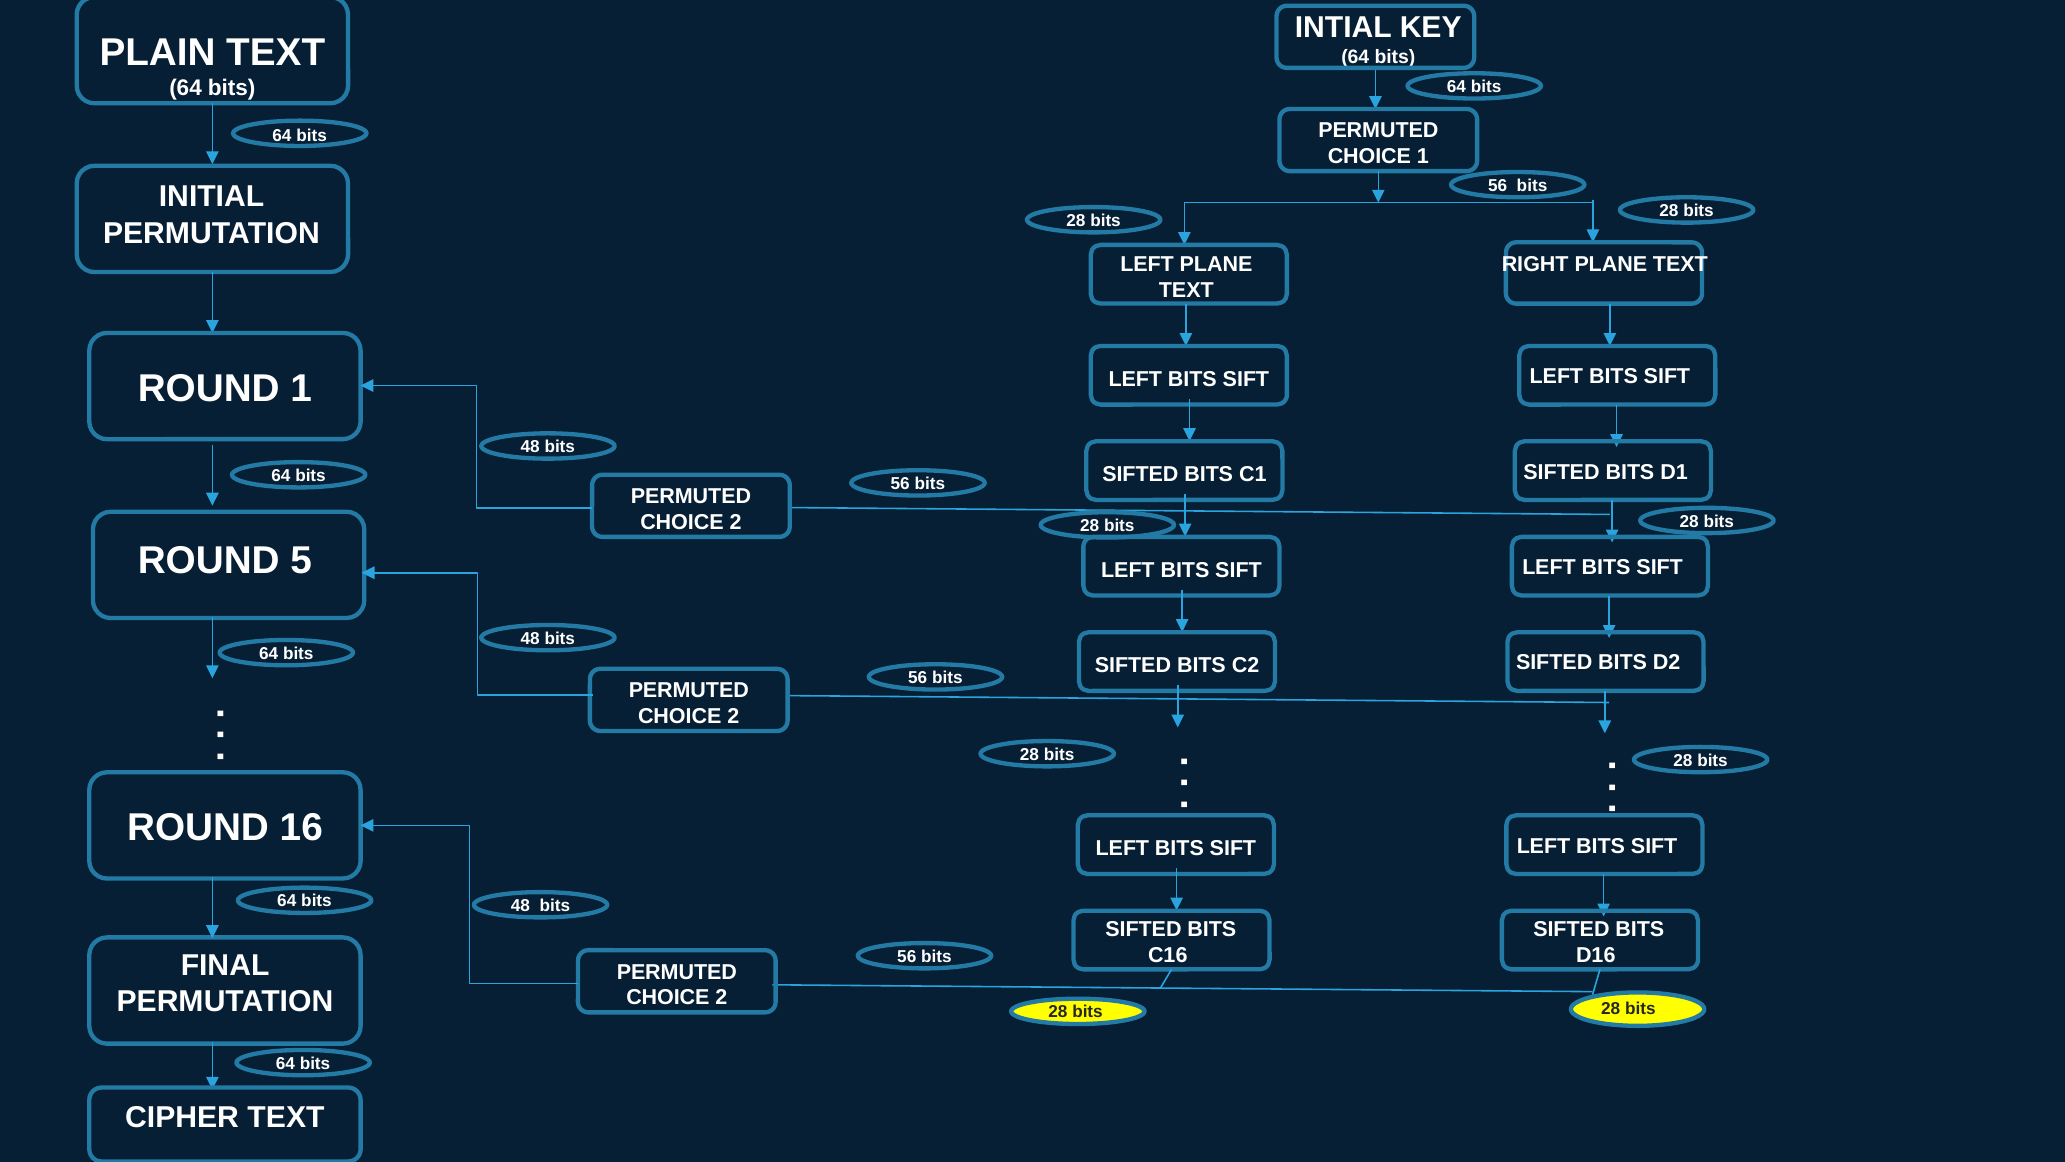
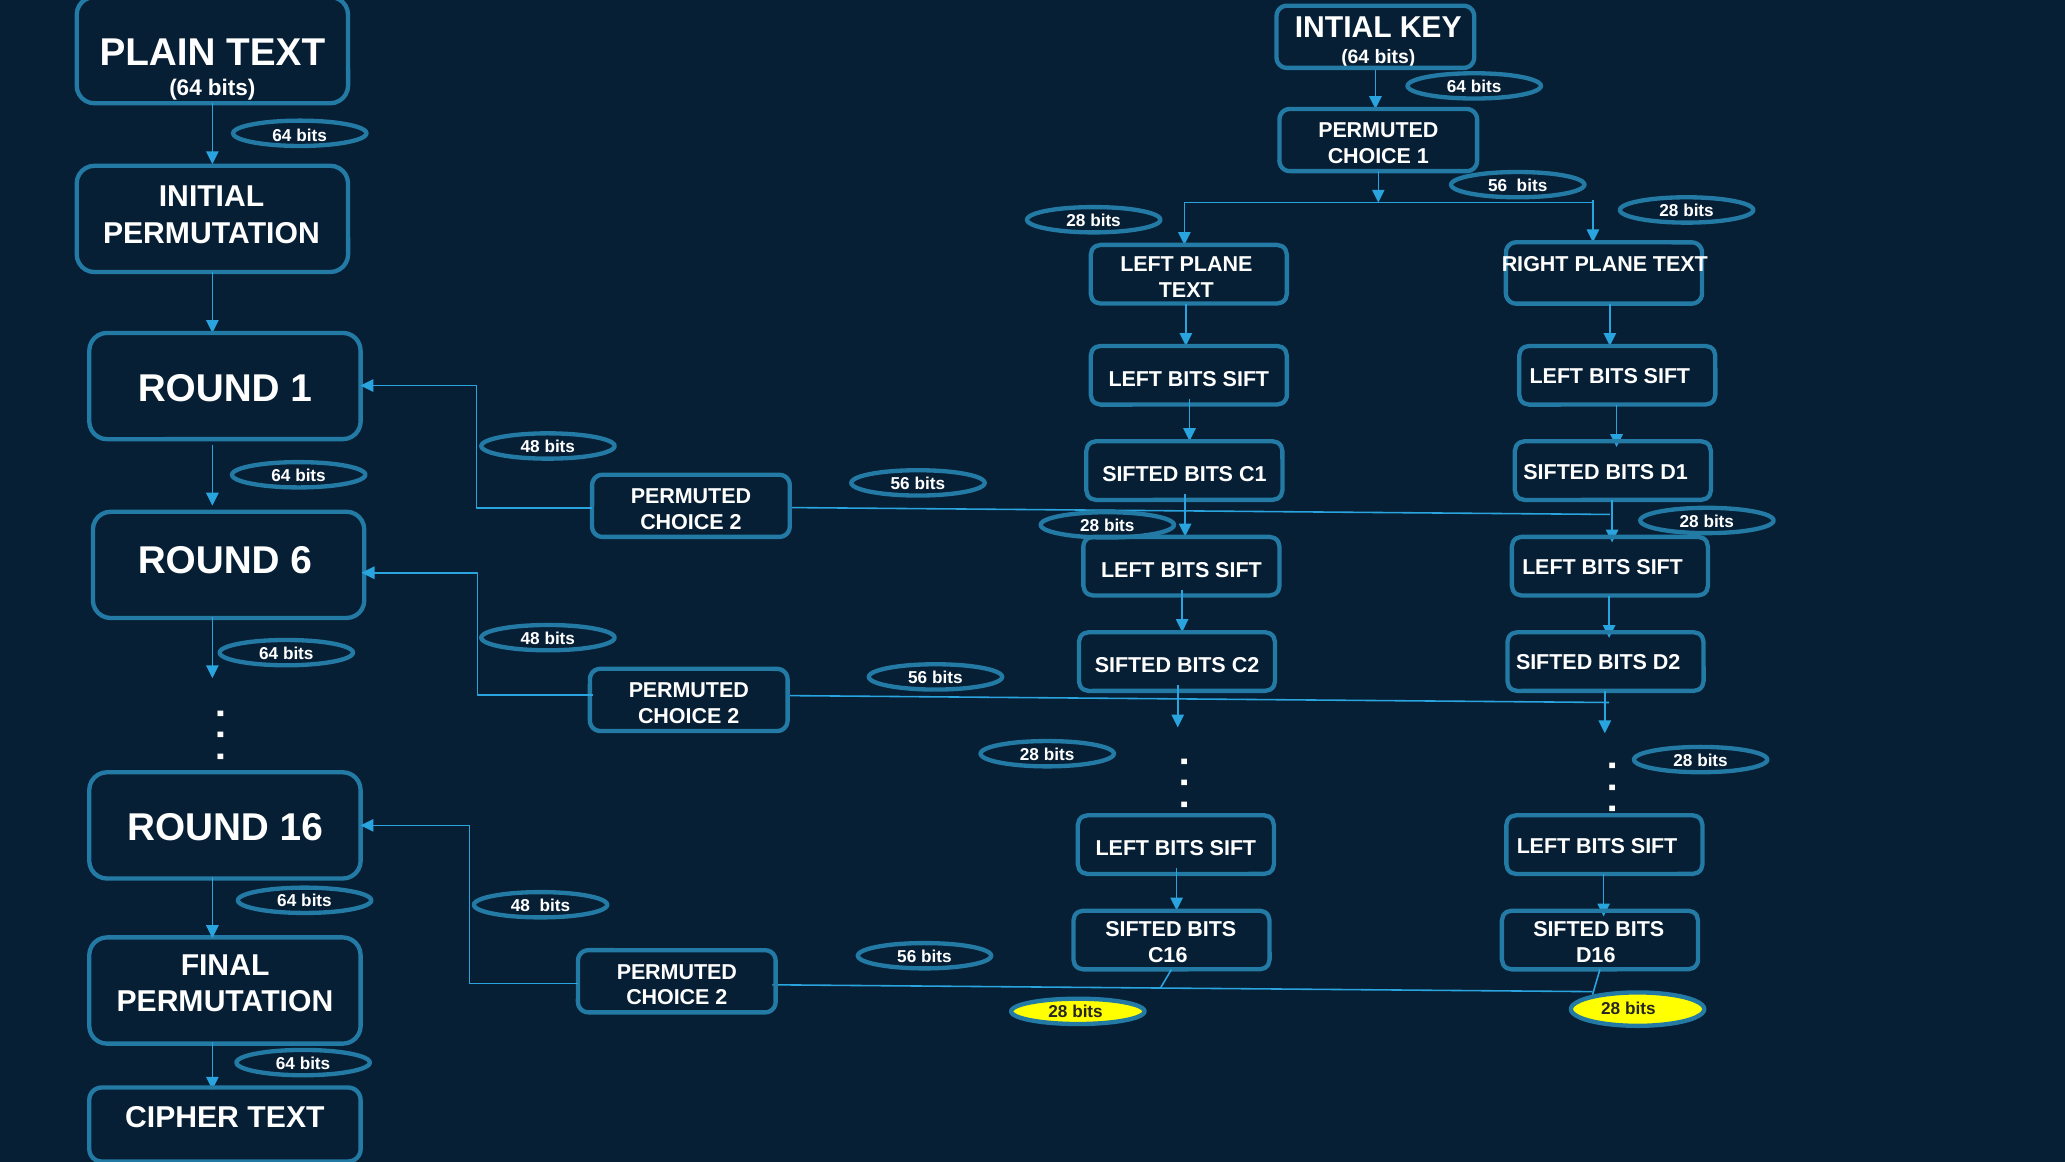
5: 5 -> 6
